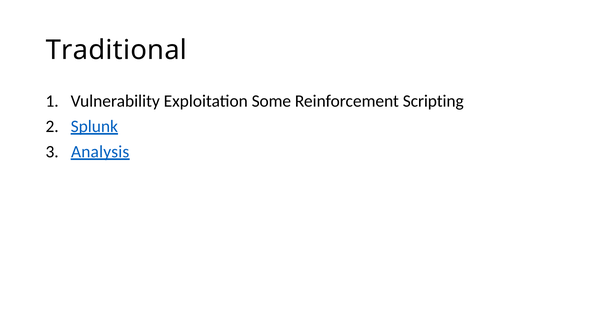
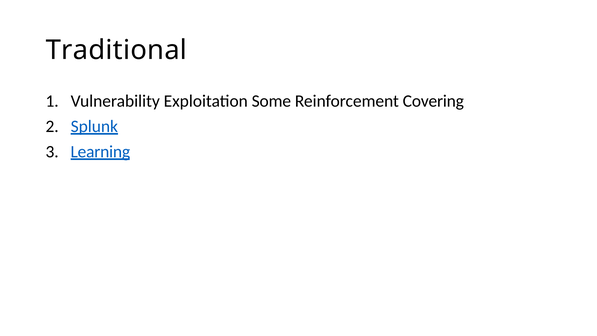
Scripting: Scripting -> Covering
Analysis: Analysis -> Learning
